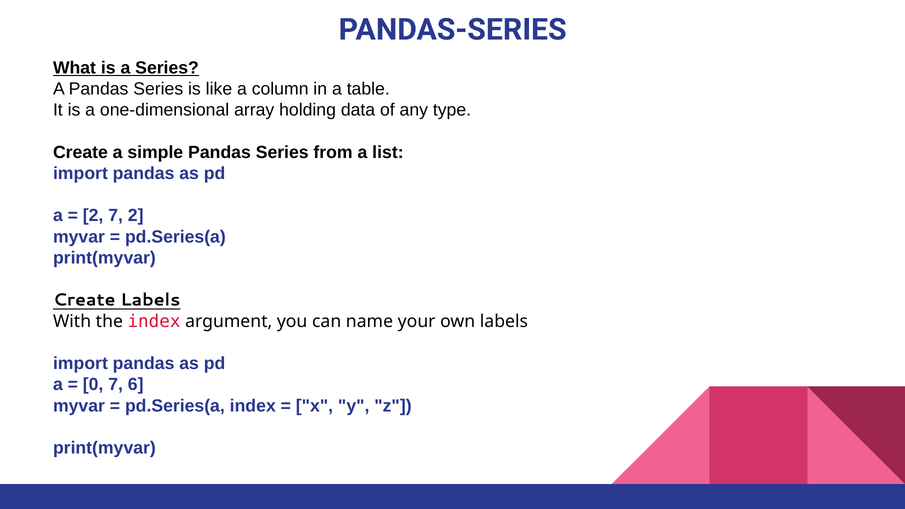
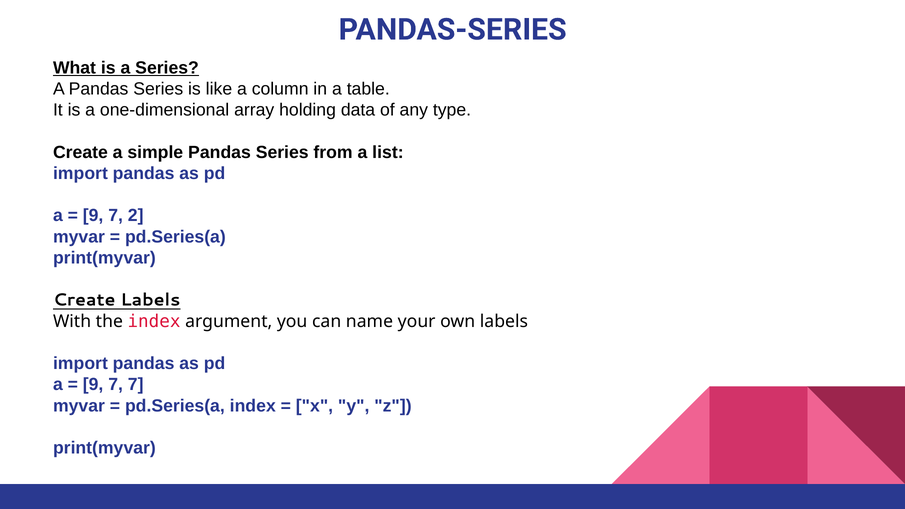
2 at (93, 216): 2 -> 9
0 at (93, 385): 0 -> 9
7 6: 6 -> 7
